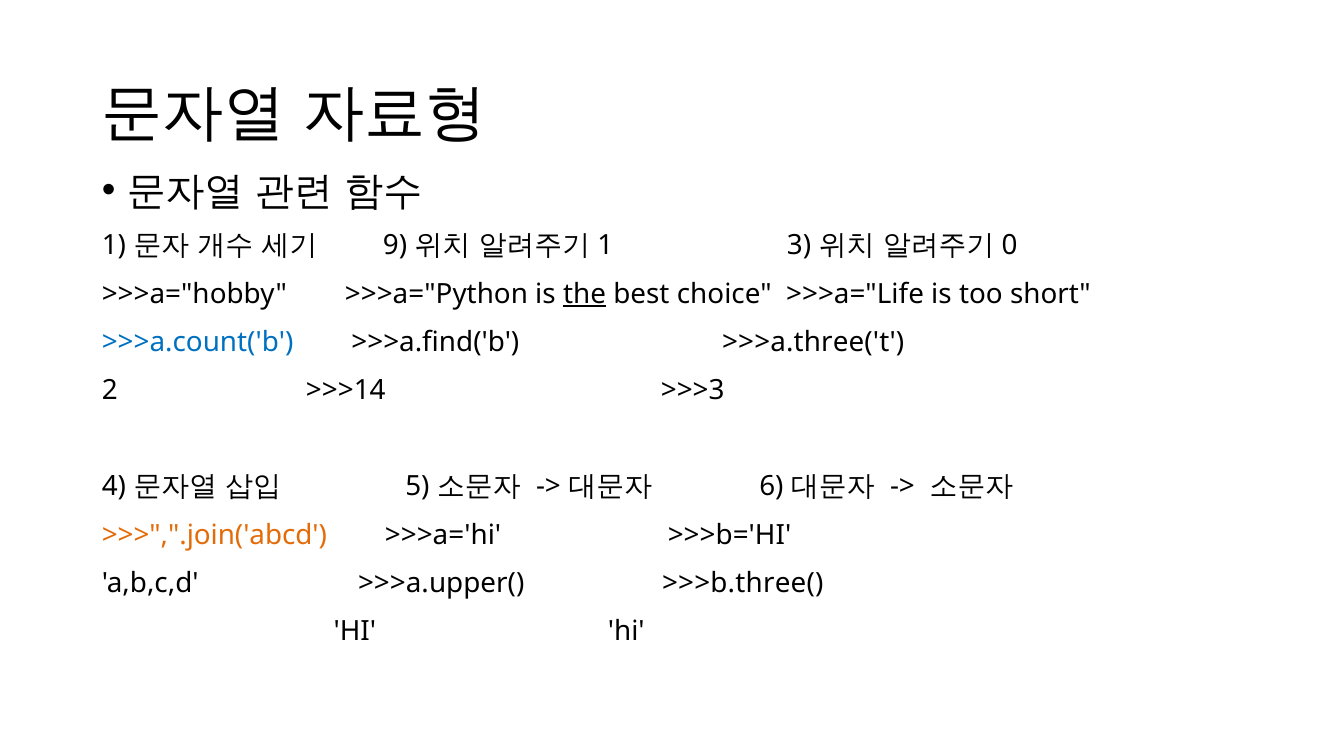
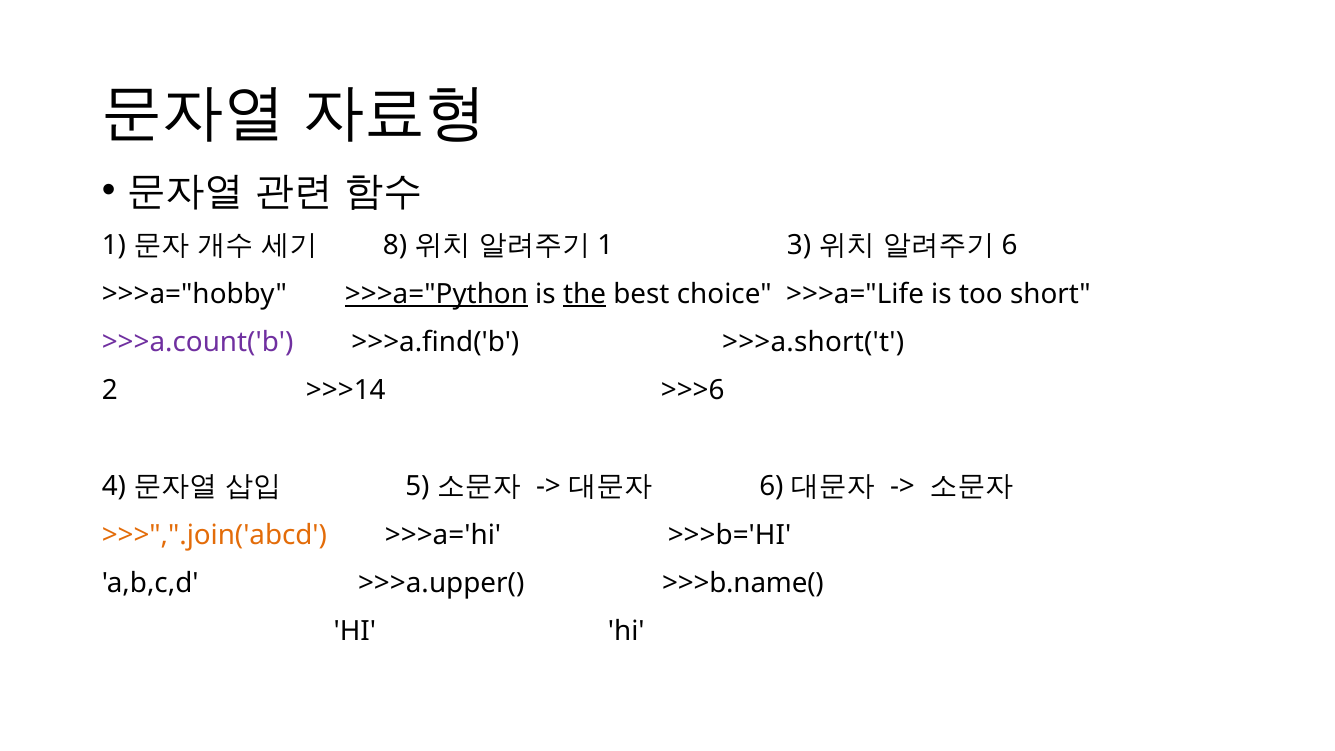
9: 9 -> 8
0 at (1009, 246): 0 -> 6
>>>a="Python underline: none -> present
>>>a.count('b colour: blue -> purple
>>>a.three('t: >>>a.three('t -> >>>a.short('t
>>>3: >>>3 -> >>>6
>>>b.three(: >>>b.three( -> >>>b.name(
